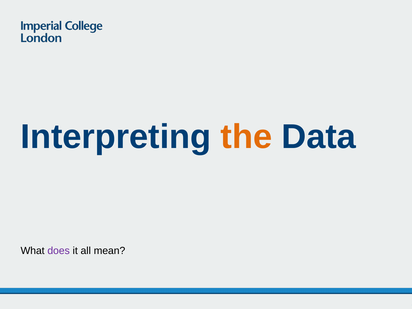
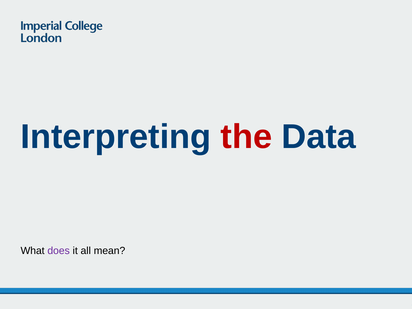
the colour: orange -> red
